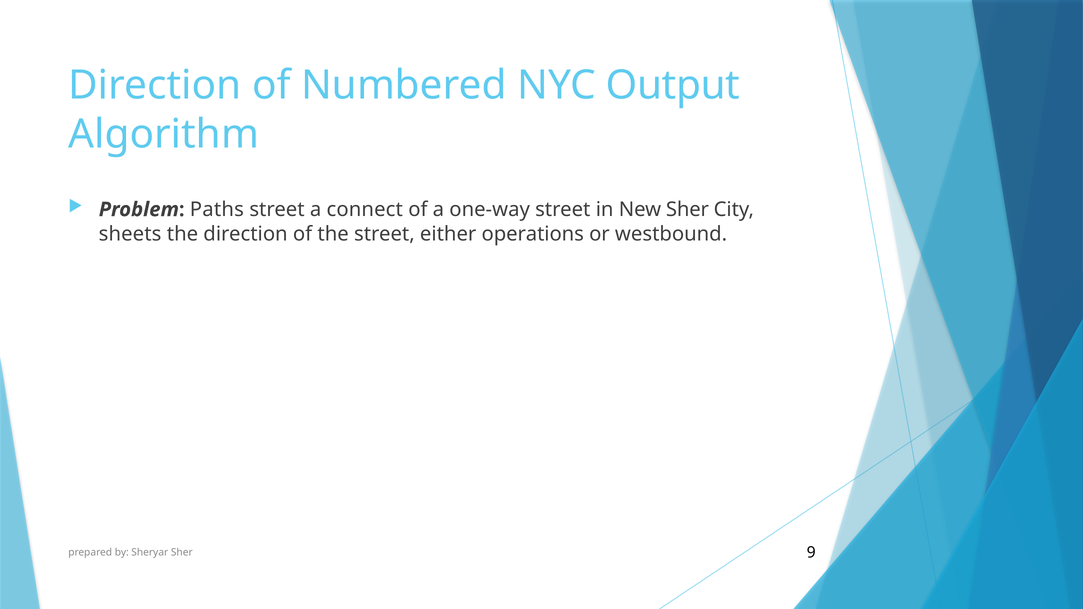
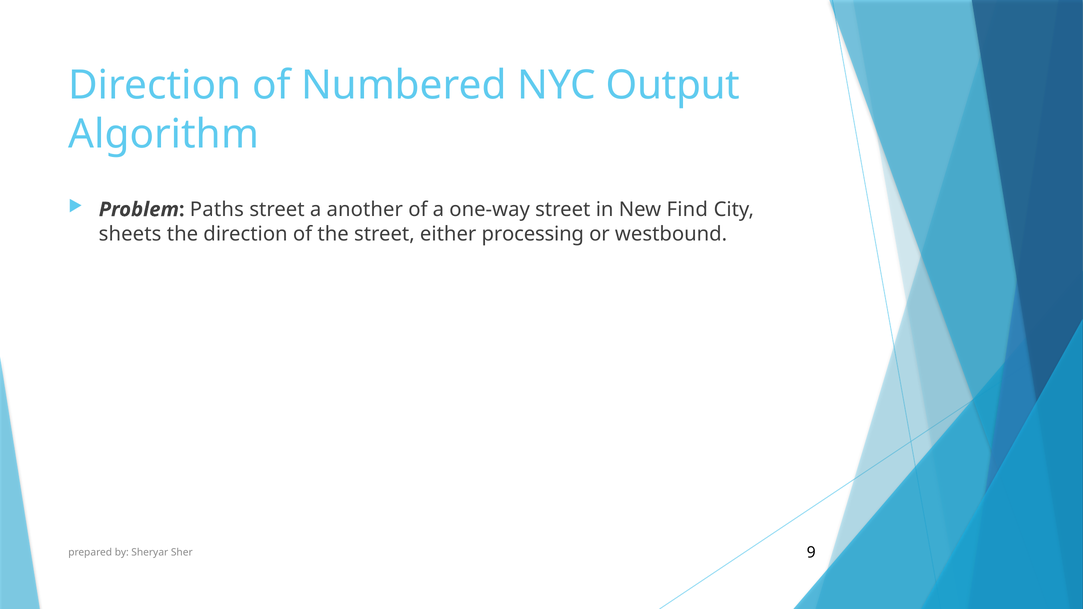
connect: connect -> another
New Sher: Sher -> Find
operations: operations -> processing
